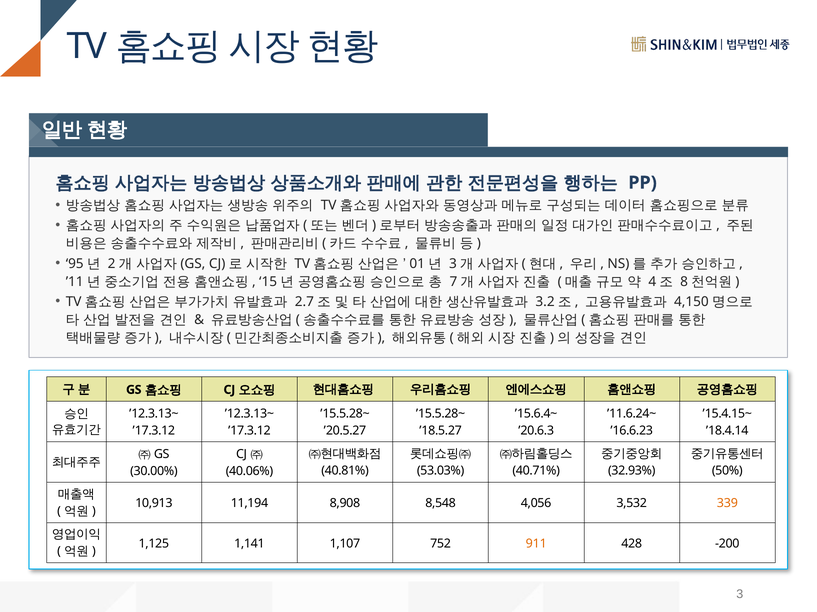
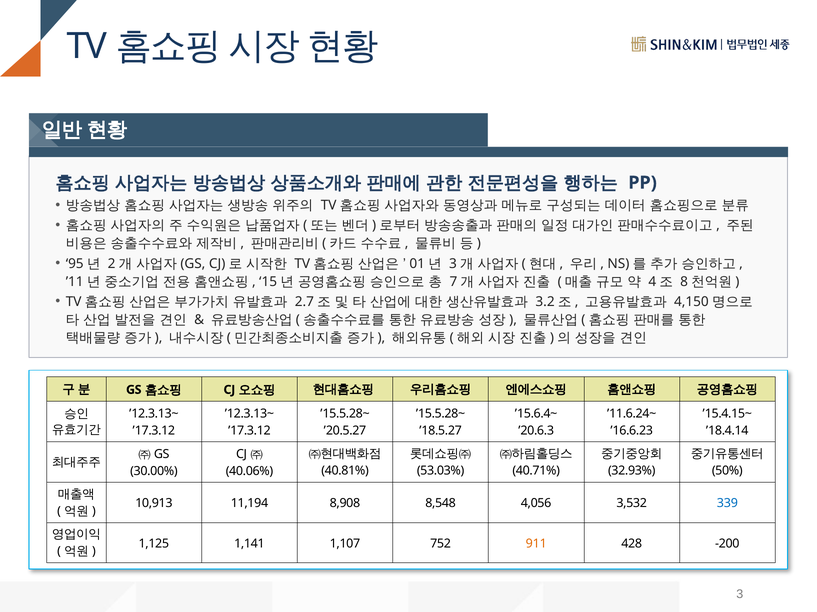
339 colour: orange -> blue
